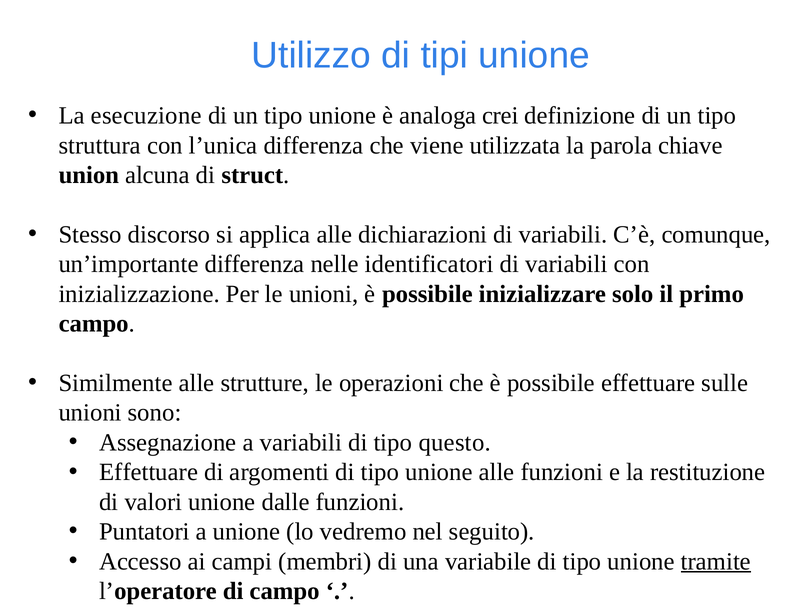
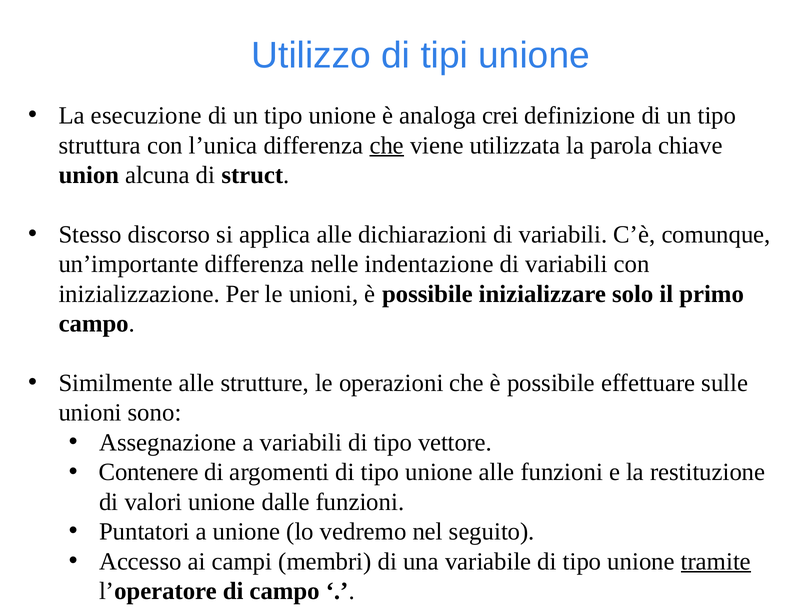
che at (387, 145) underline: none -> present
identificatori: identificatori -> indentazione
questo: questo -> vettore
Effettuare at (149, 472): Effettuare -> Contenere
